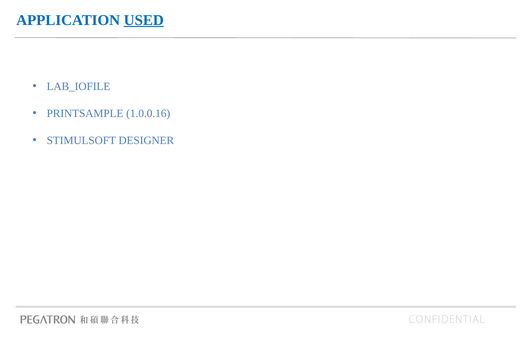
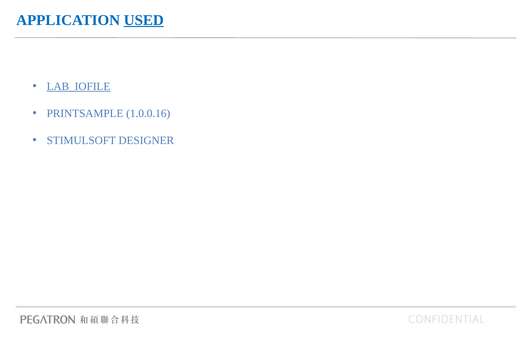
LAB_IOFILE underline: none -> present
